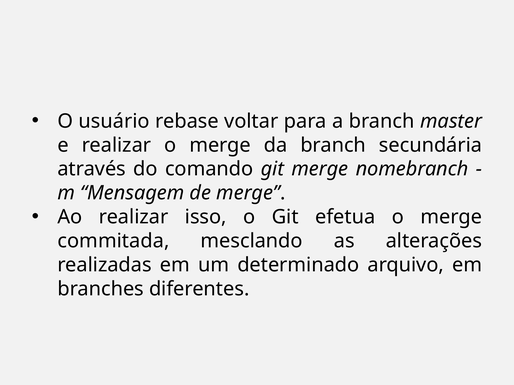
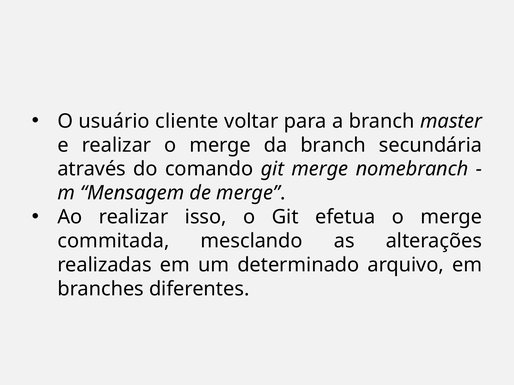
rebase: rebase -> cliente
